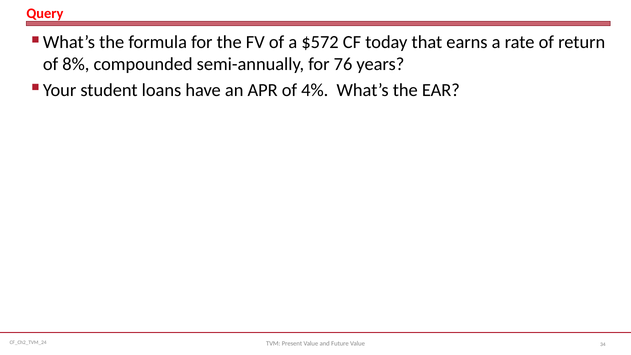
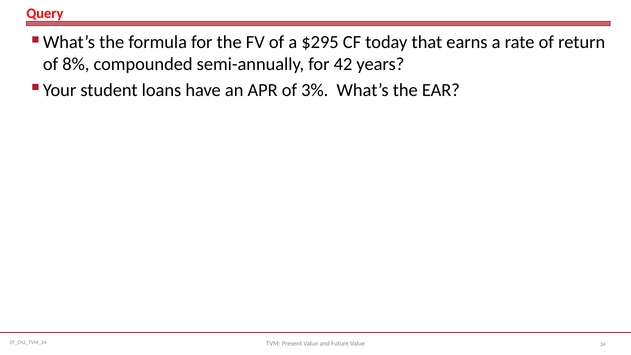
$572: $572 -> $295
76: 76 -> 42
4%: 4% -> 3%
